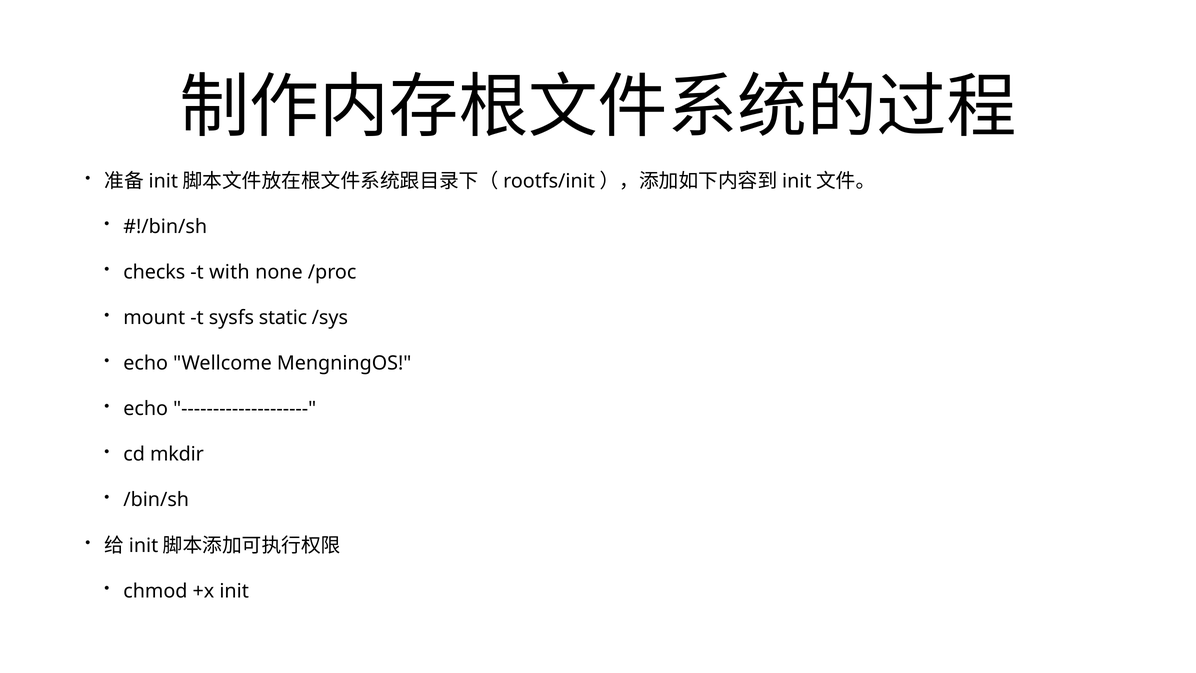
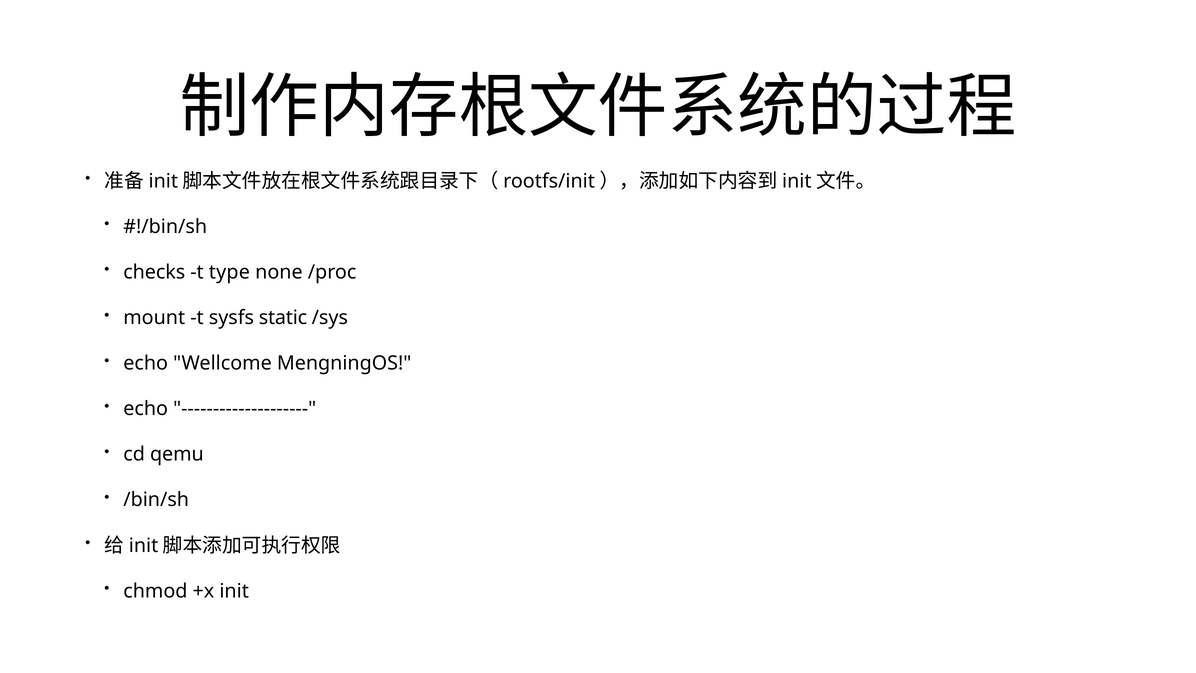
with: with -> type
mkdir: mkdir -> qemu
